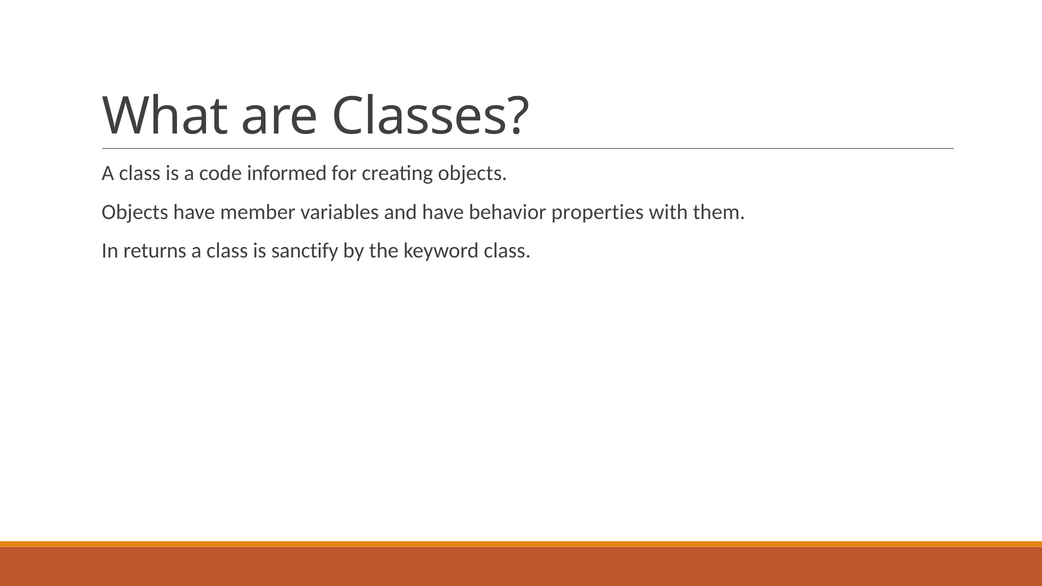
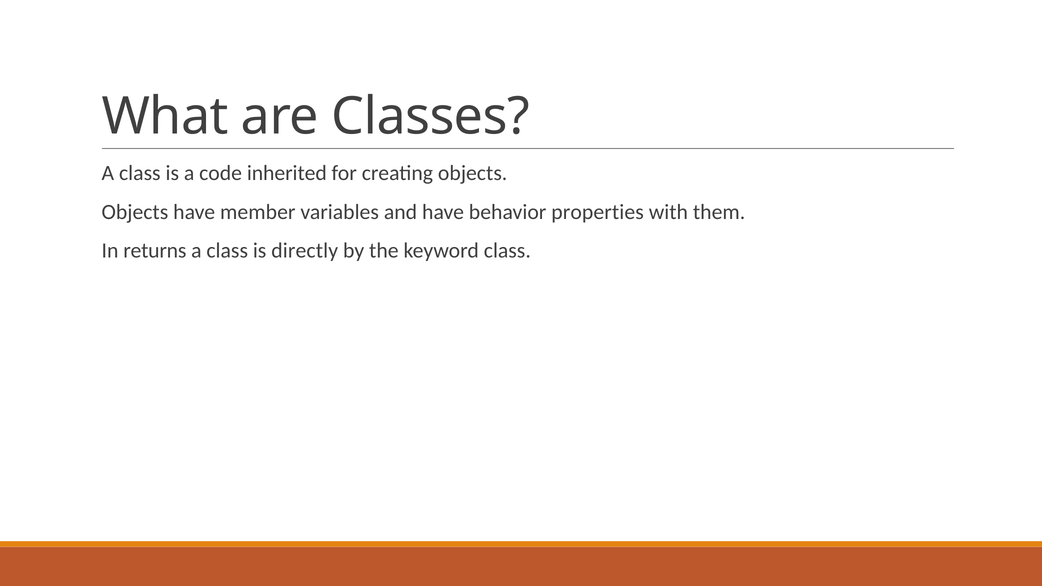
informed: informed -> inherited
sanctify: sanctify -> directly
